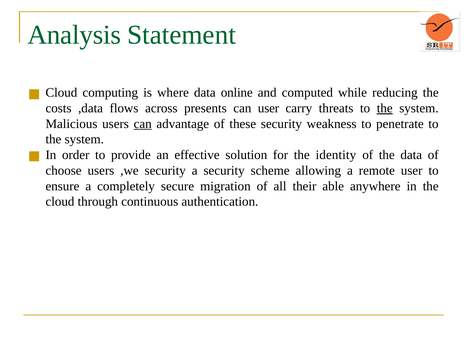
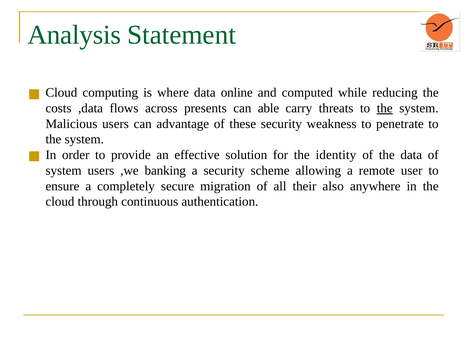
can user: user -> able
can at (143, 124) underline: present -> none
choose at (64, 171): choose -> system
,we security: security -> banking
able: able -> also
